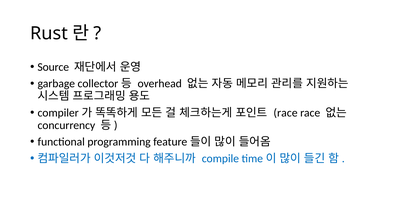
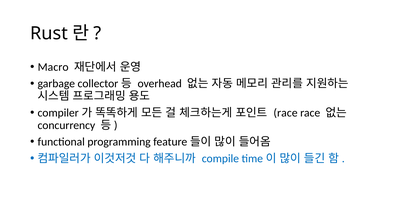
Source: Source -> Macro
